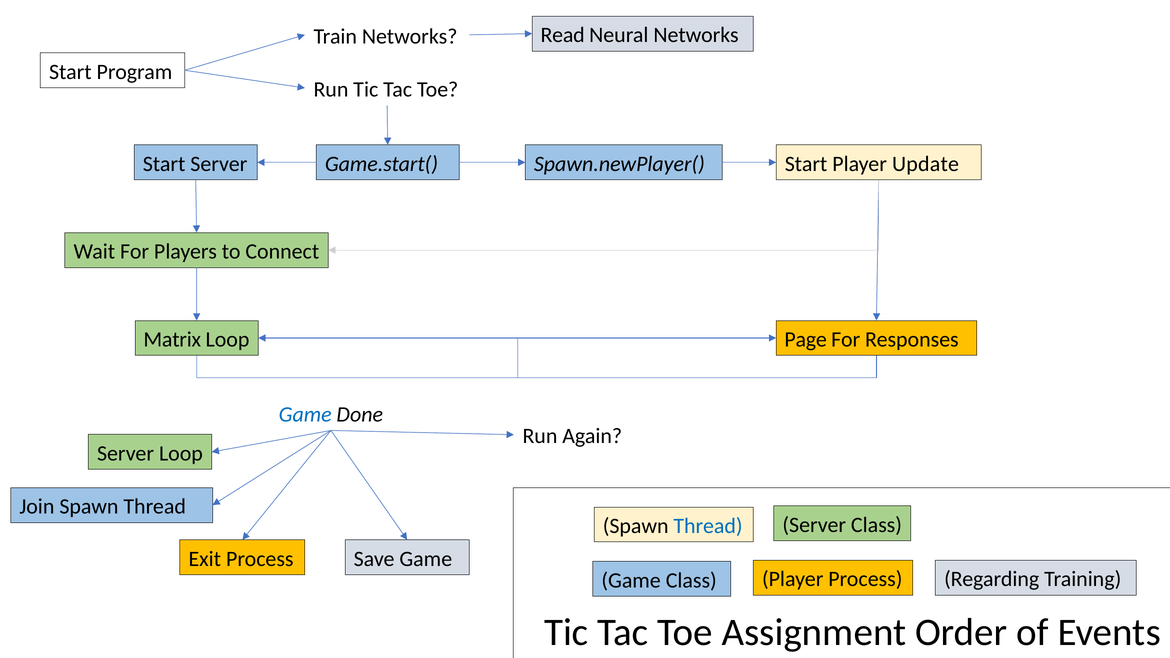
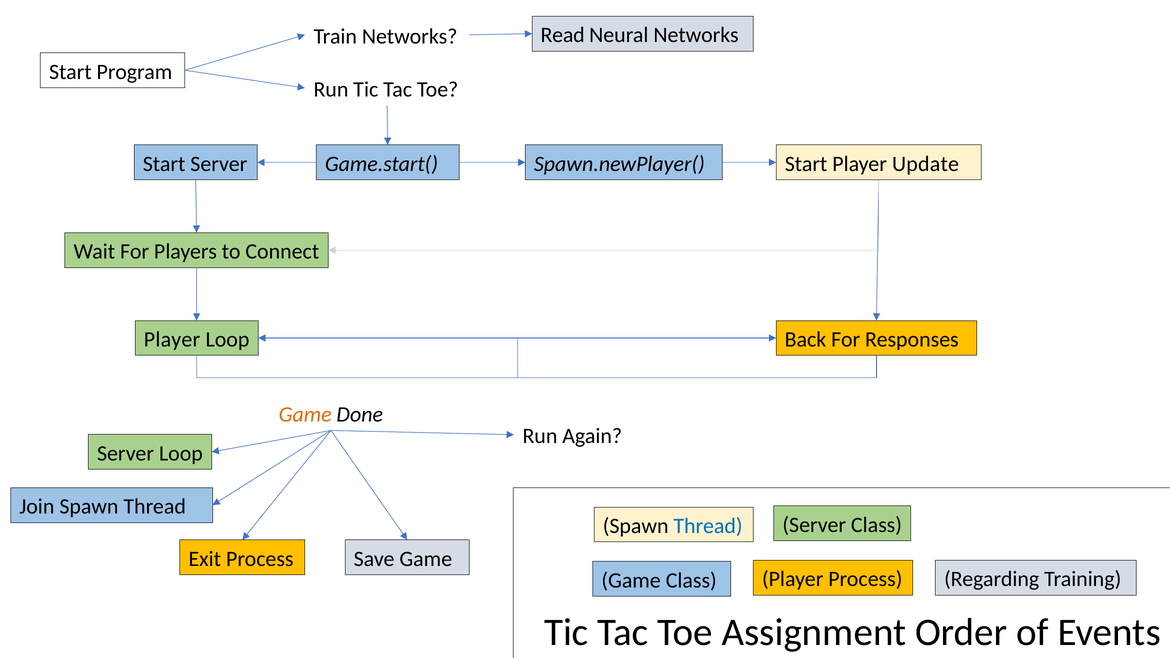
Matrix at (172, 340): Matrix -> Player
Page: Page -> Back
Game at (305, 415) colour: blue -> orange
